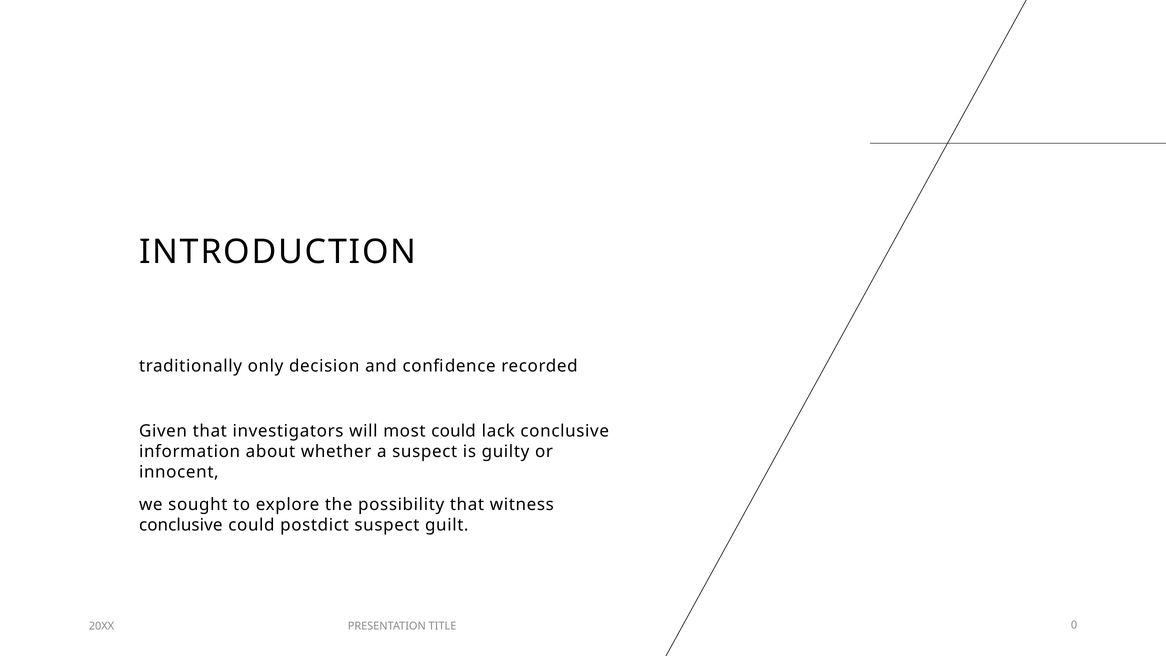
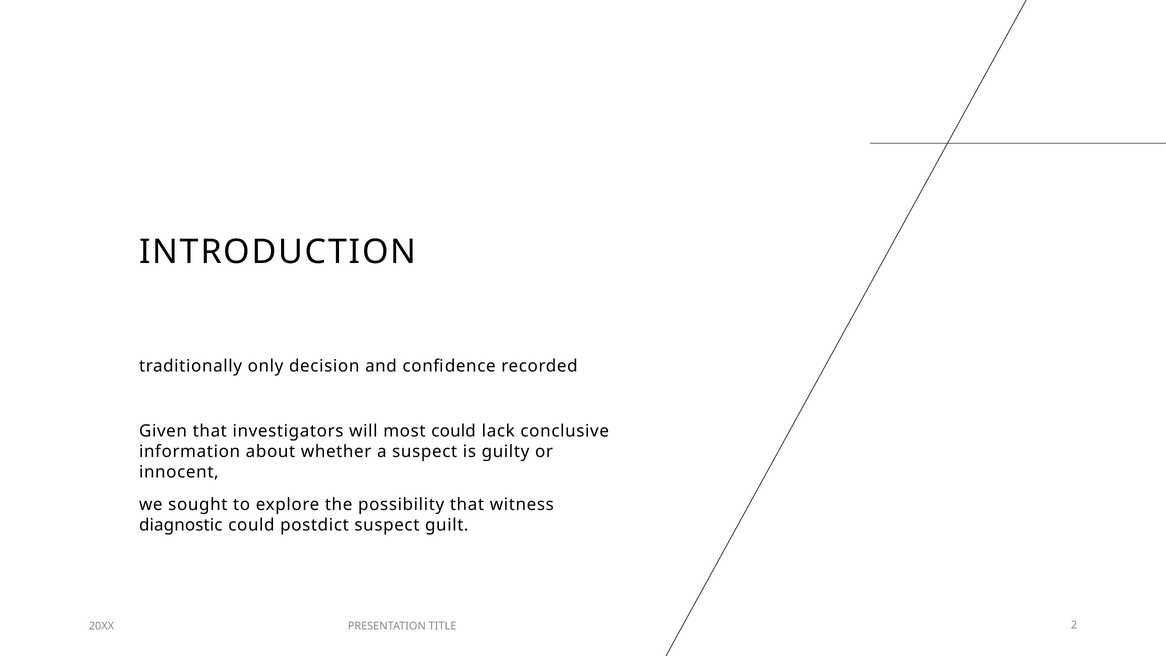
conclusive at (181, 525): conclusive -> diagnostic
0: 0 -> 2
